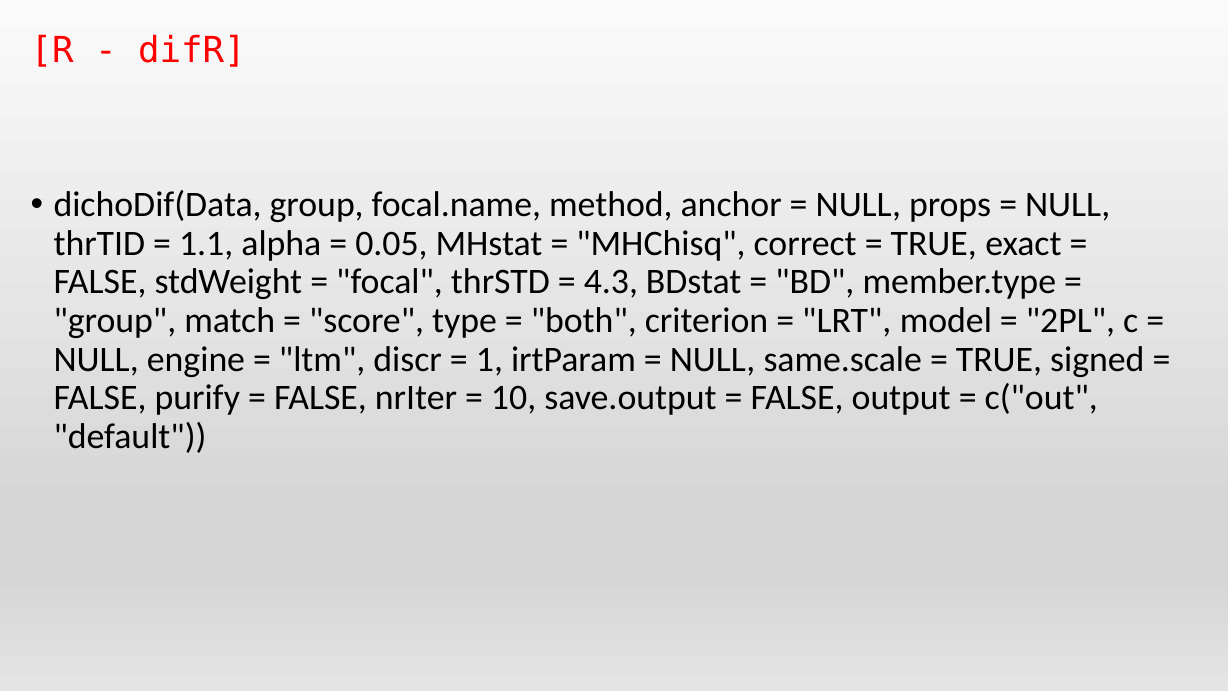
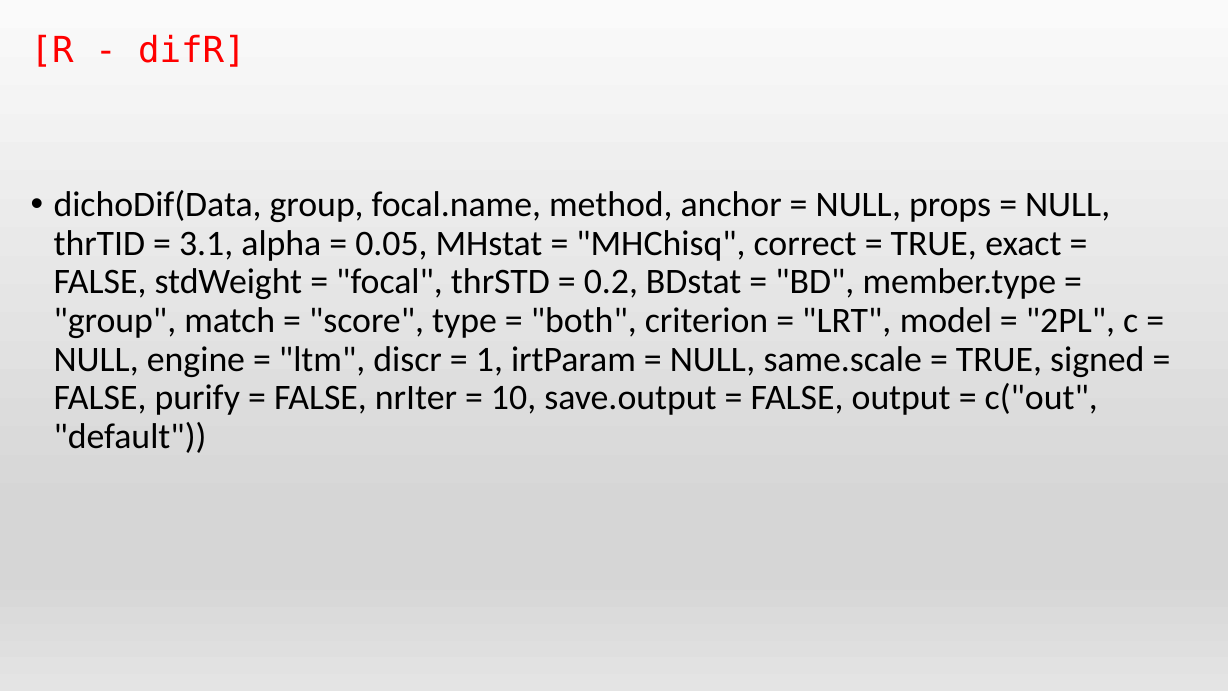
1.1: 1.1 -> 3.1
4.3: 4.3 -> 0.2
